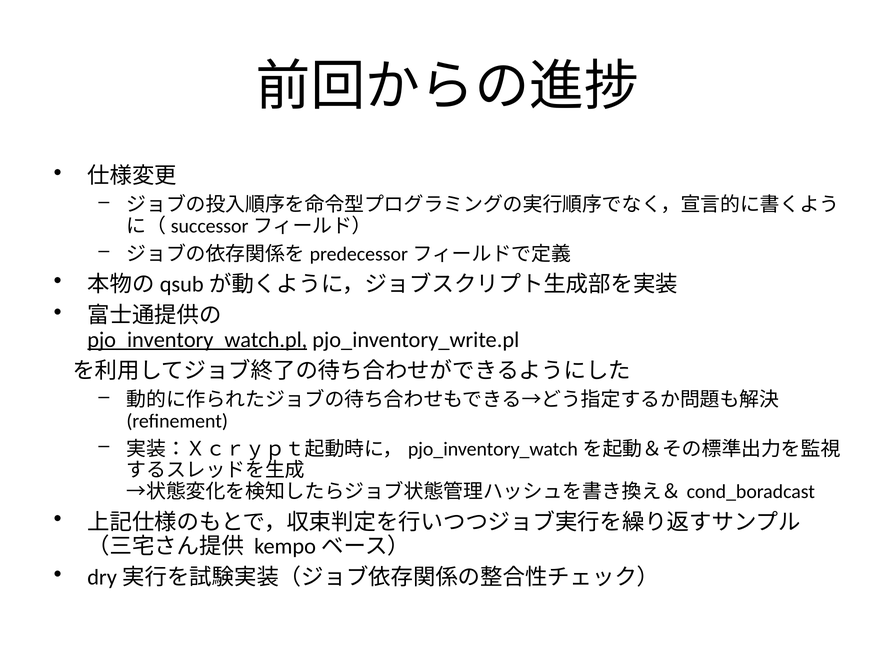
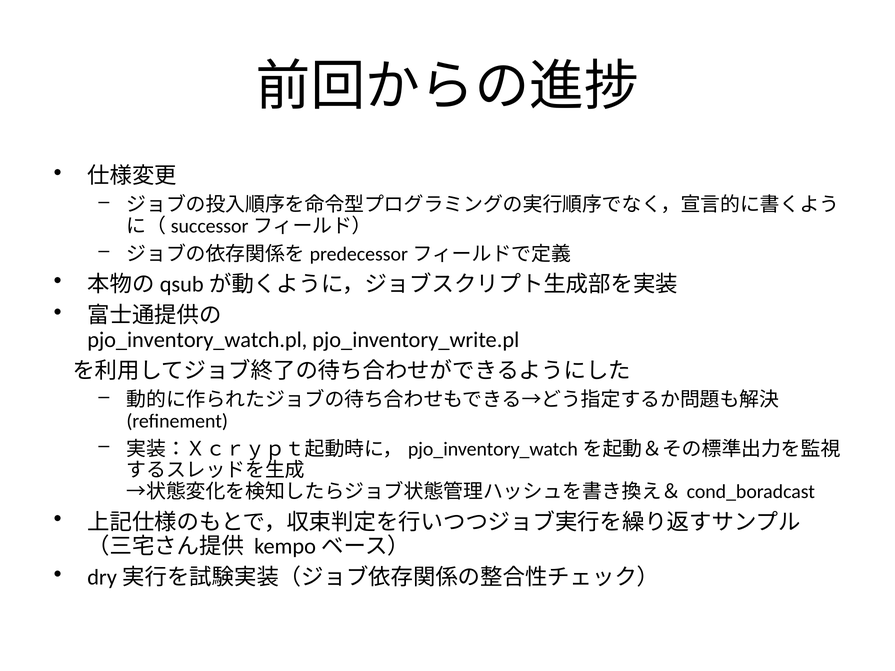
pjo_inventory_watch.pl underline: present -> none
